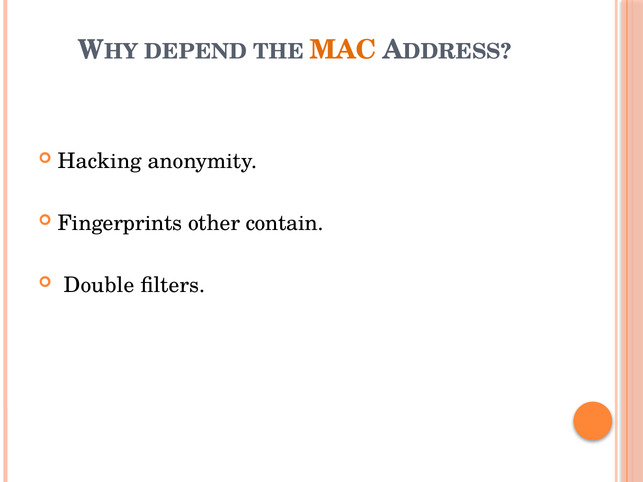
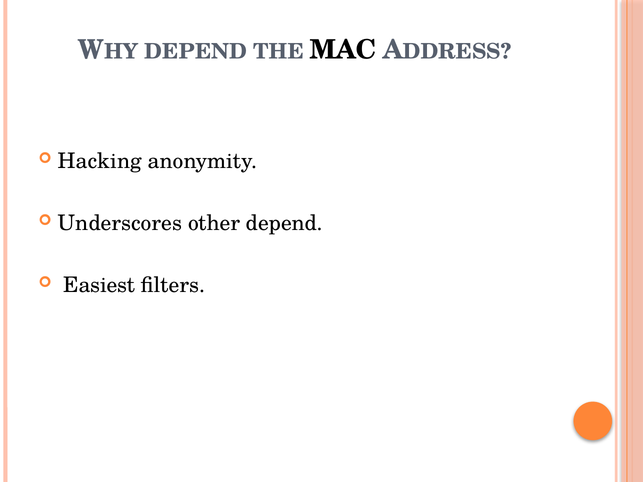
MAC colour: orange -> black
Fingerprints: Fingerprints -> Underscores
other contain: contain -> depend
Double: Double -> Easiest
